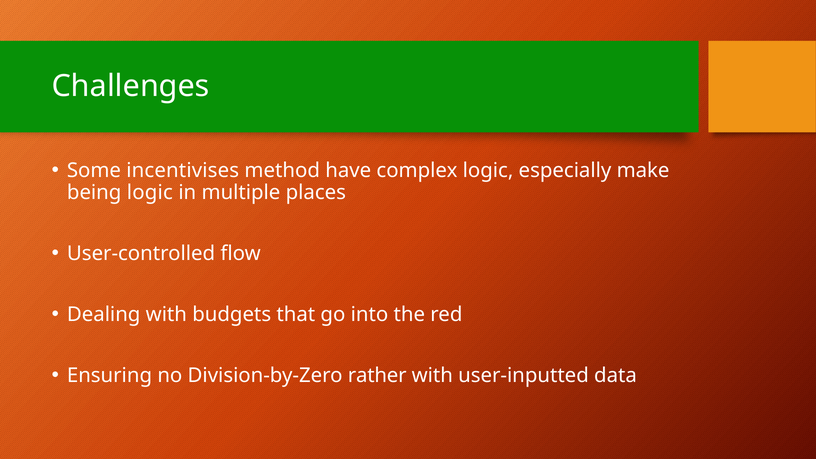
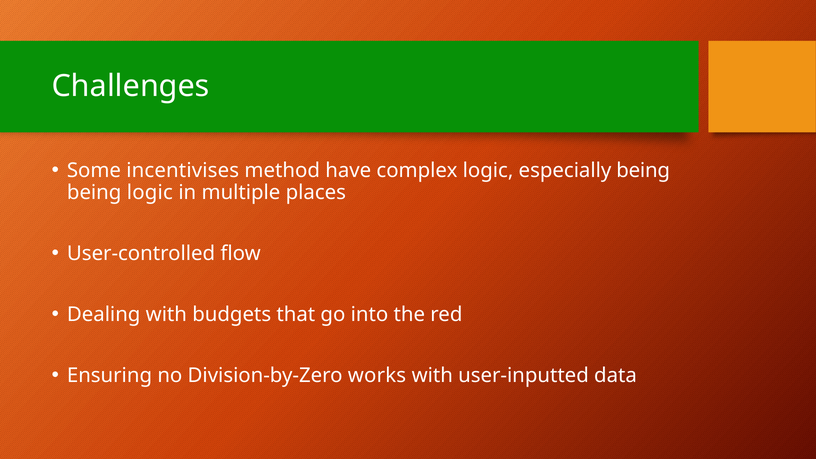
especially make: make -> being
rather: rather -> works
